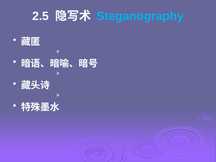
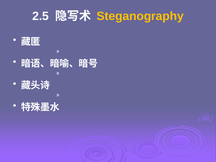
Steganography colour: light blue -> yellow
